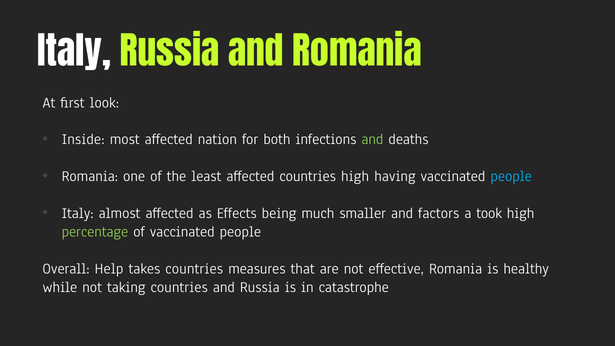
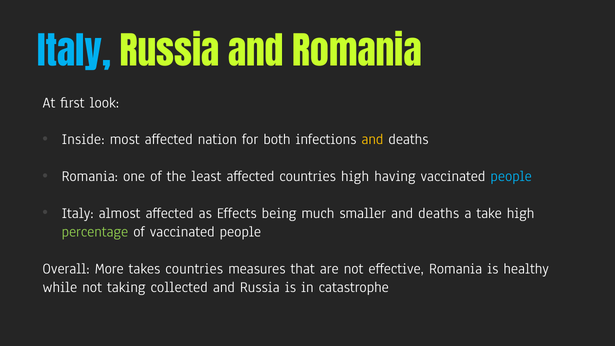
Italy at (74, 53) colour: white -> light blue
and at (372, 139) colour: light green -> yellow
smaller and factors: factors -> deaths
took: took -> take
Help: Help -> More
taking countries: countries -> collected
